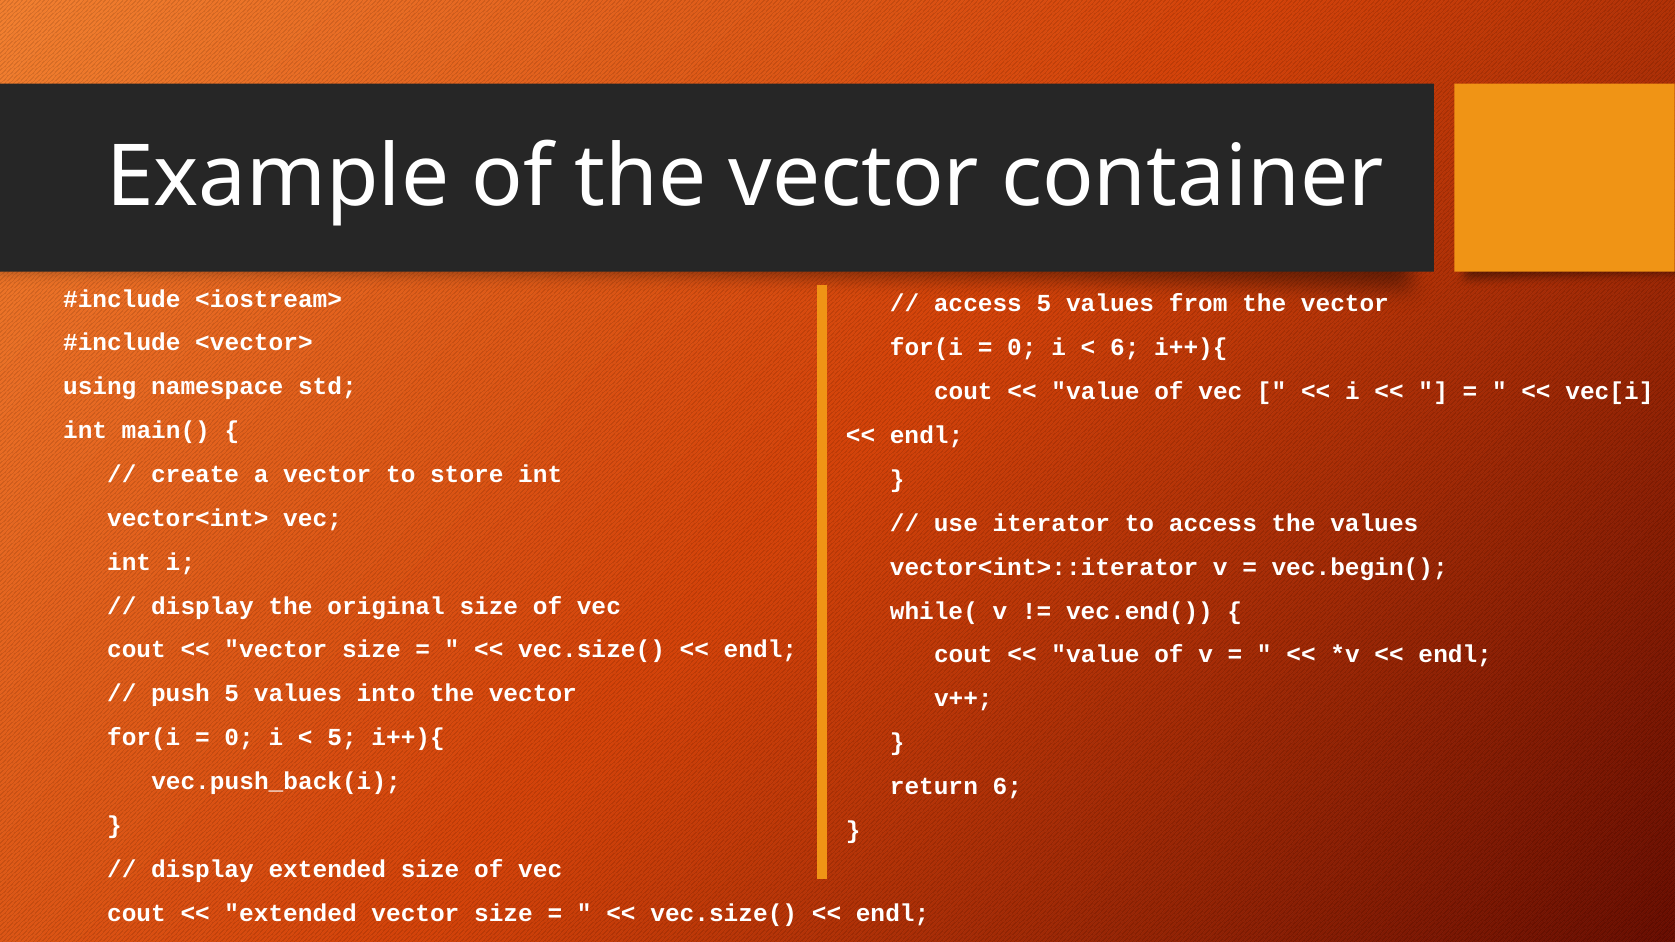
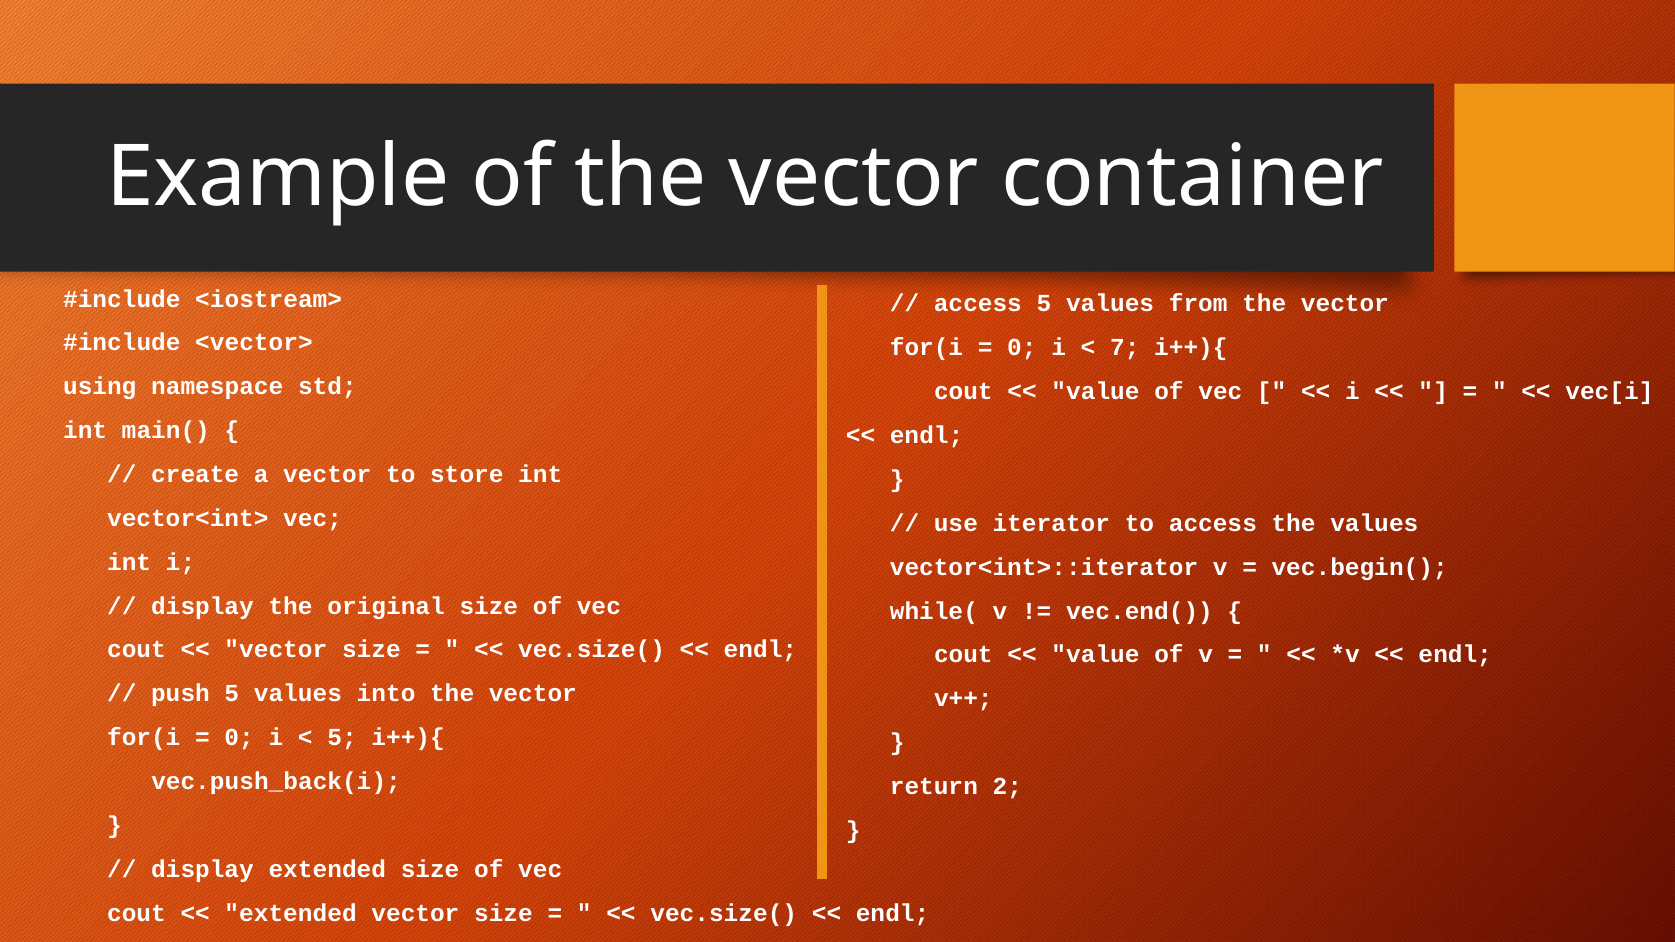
6 at (1125, 348): 6 -> 7
return 6: 6 -> 2
